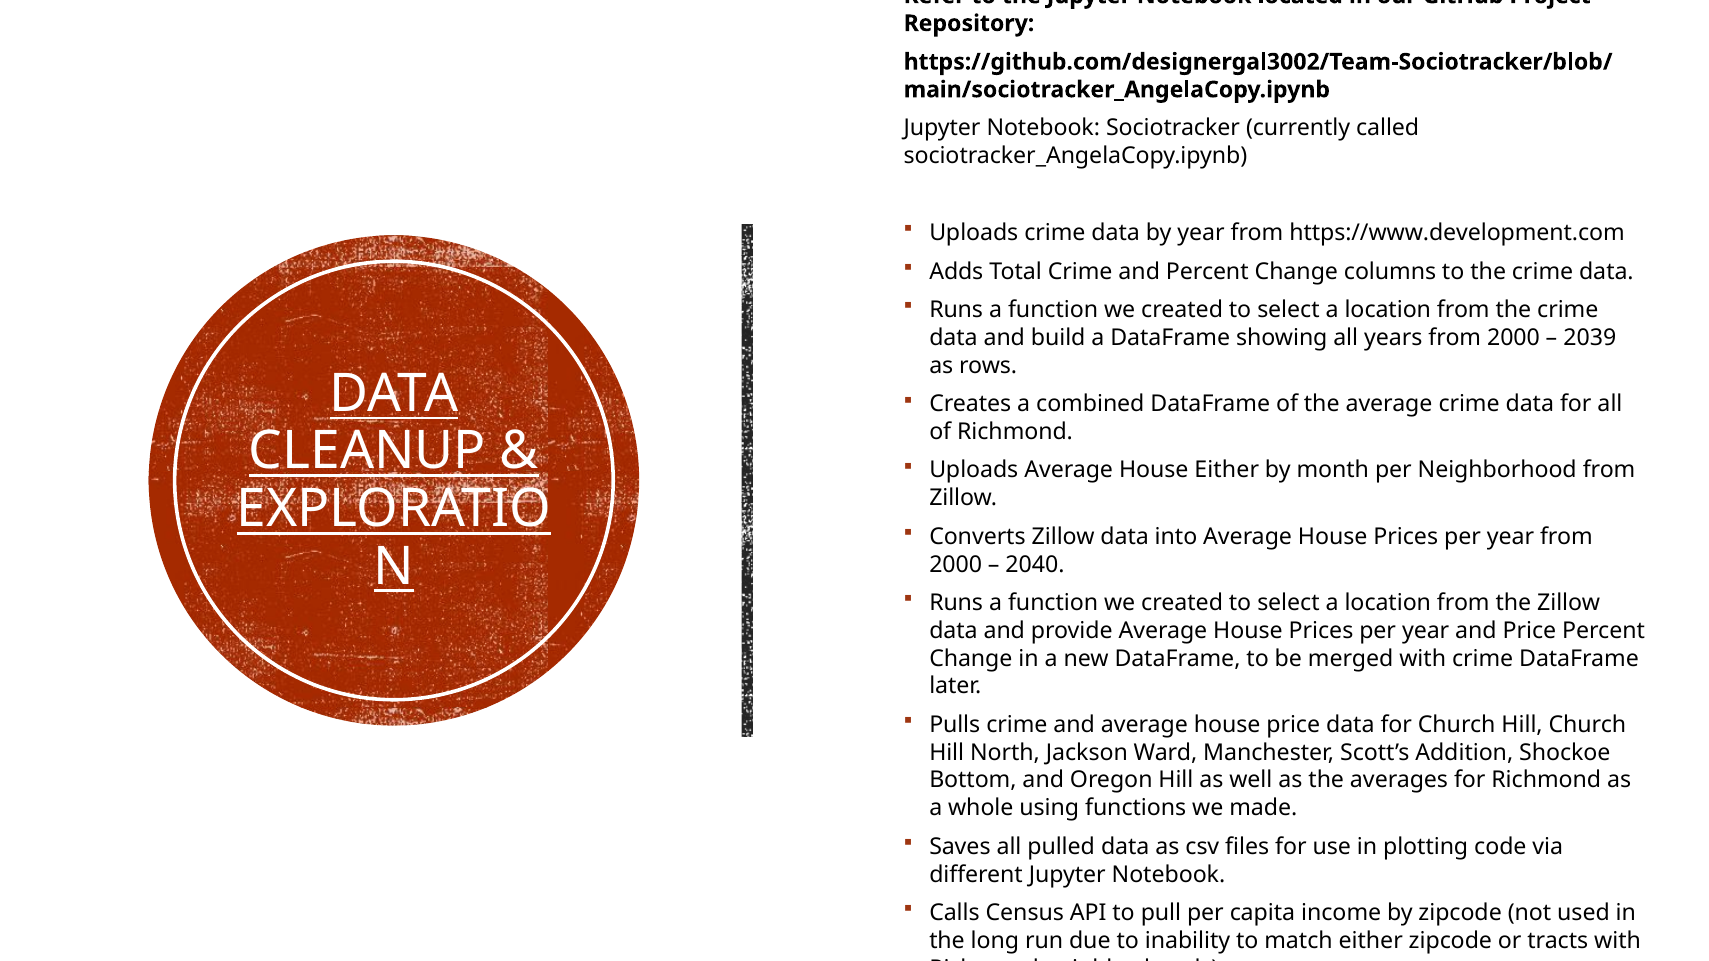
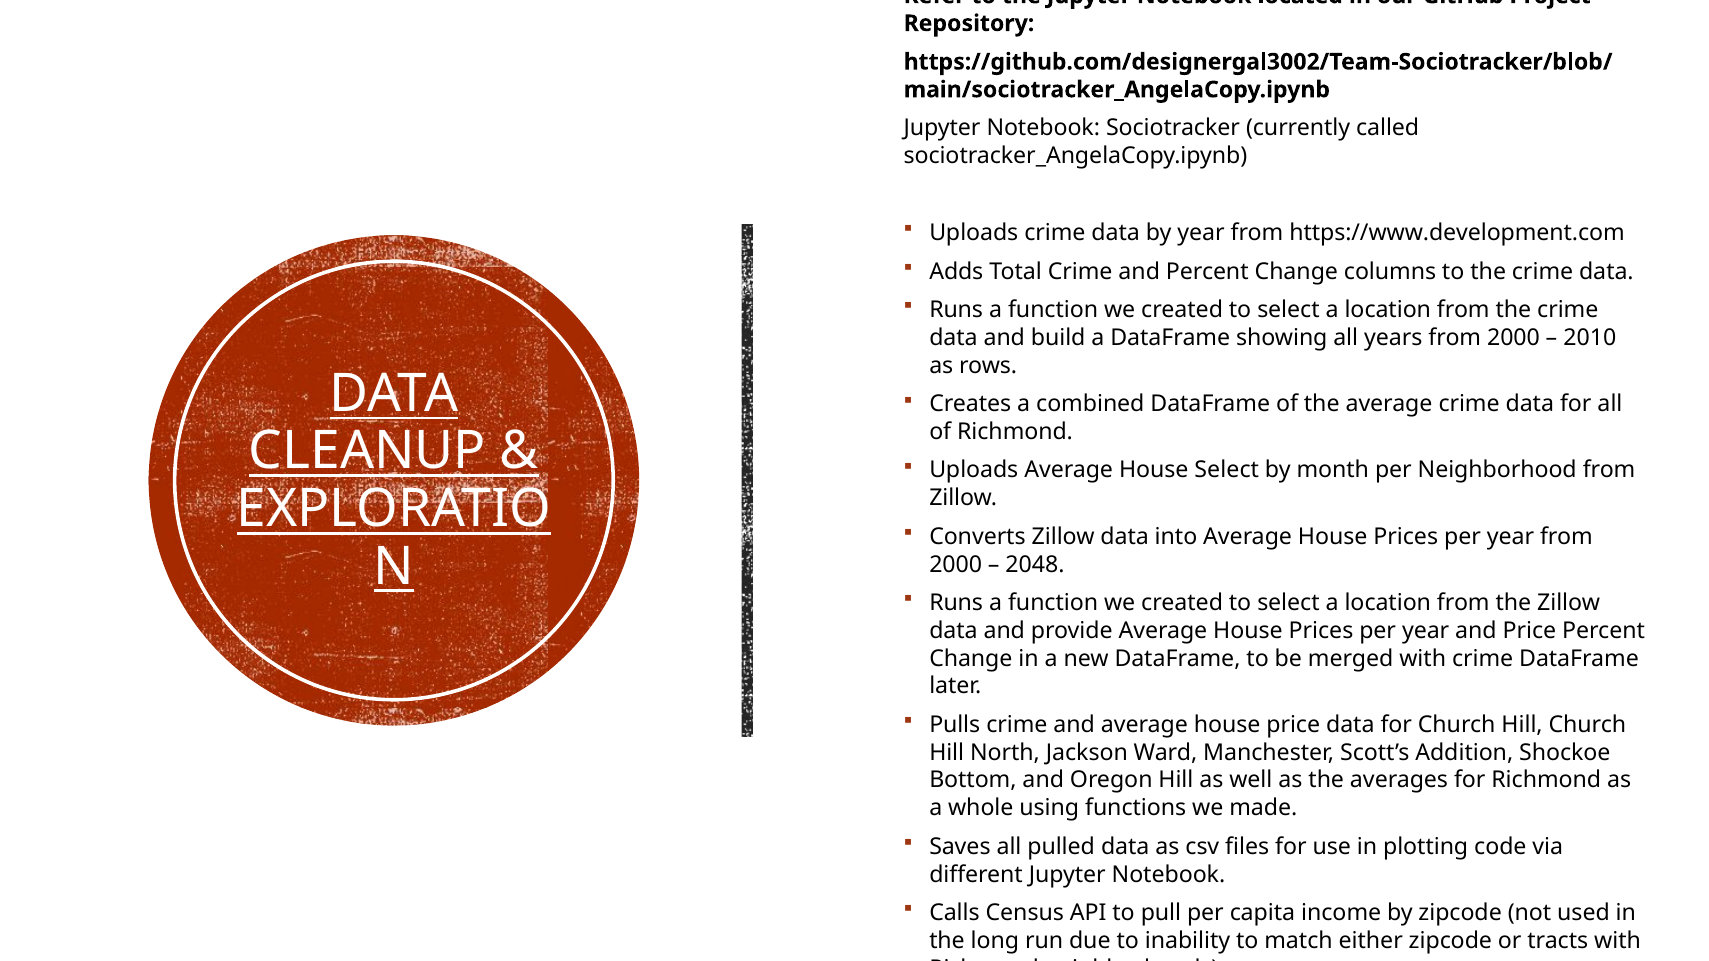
2039: 2039 -> 2010
House Either: Either -> Select
2040: 2040 -> 2048
